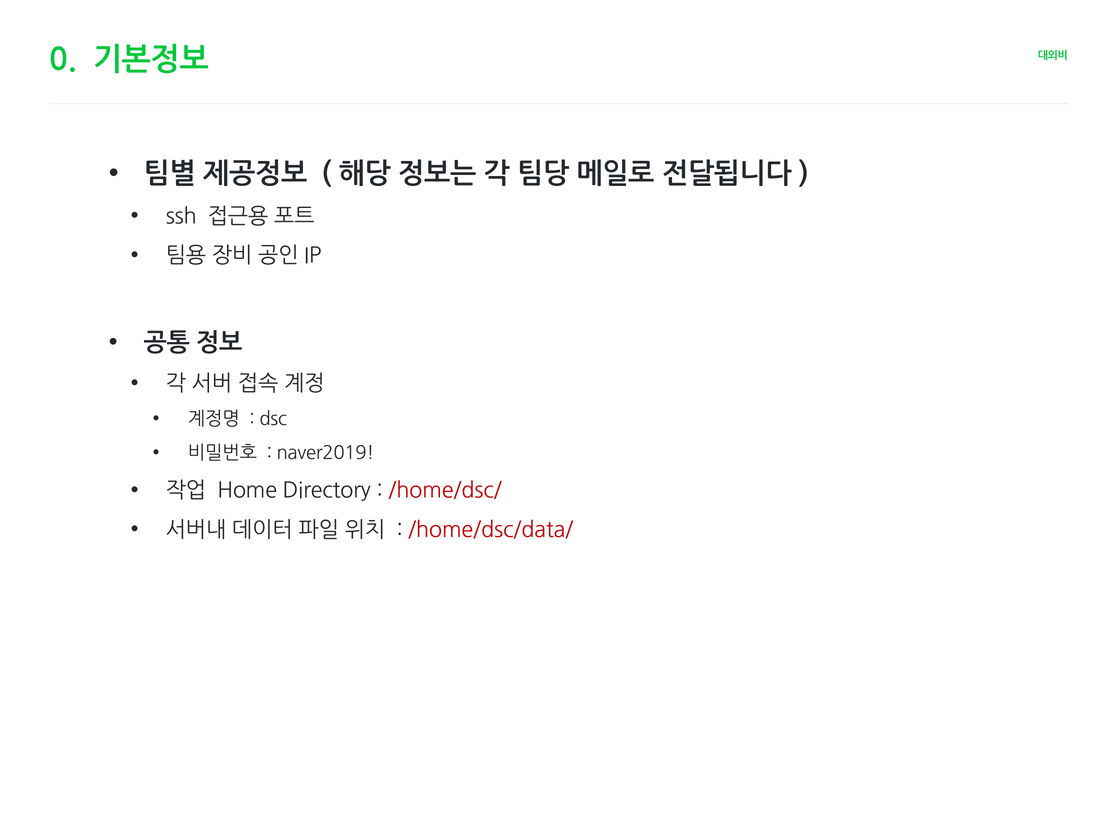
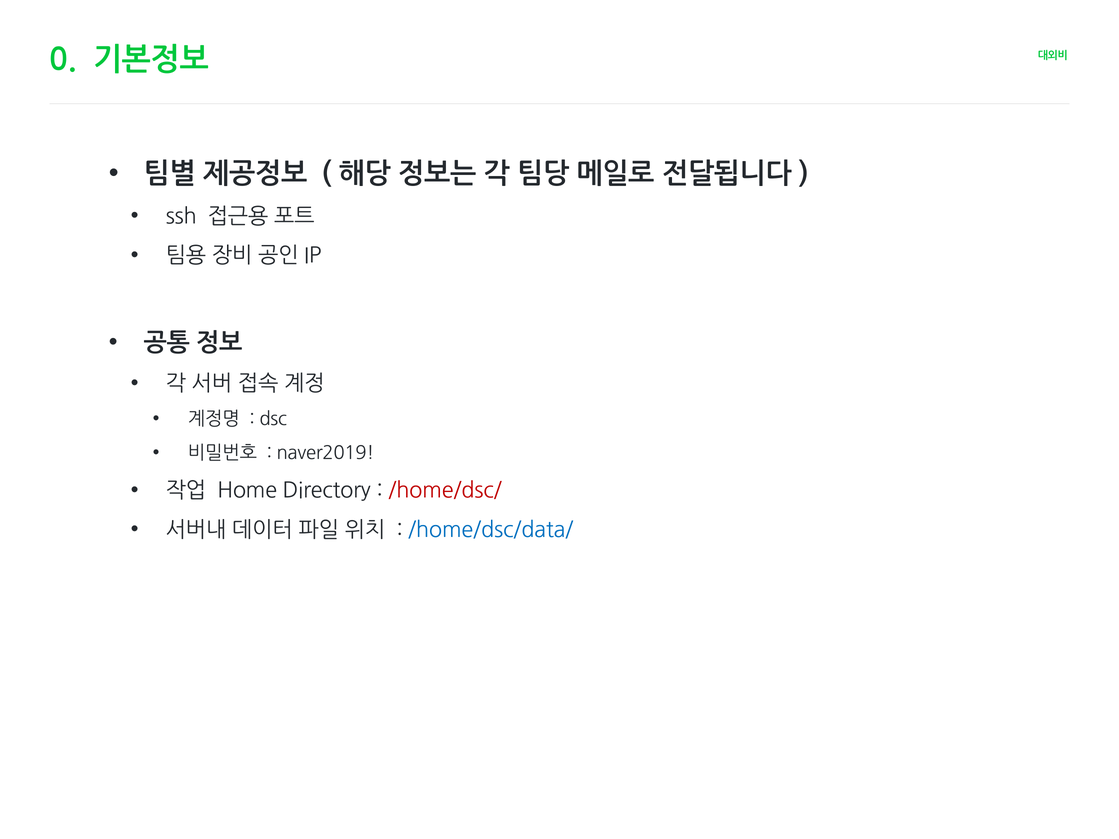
/home/dsc/data/ colour: red -> blue
